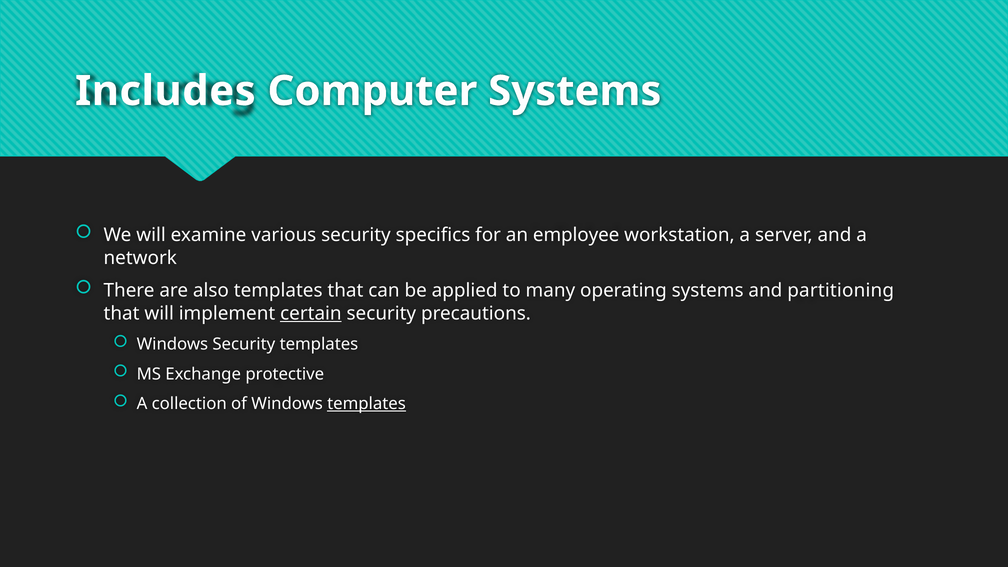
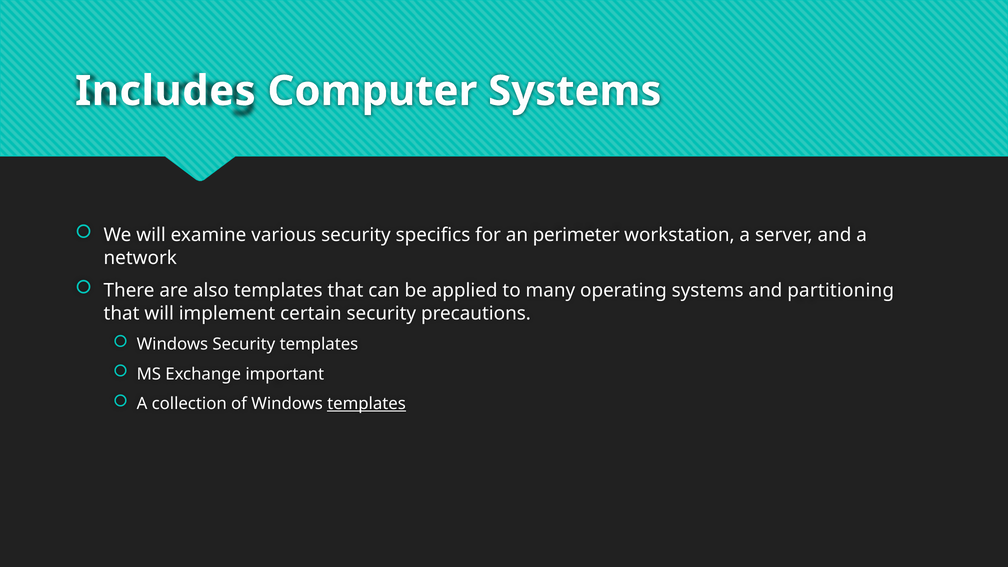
employee: employee -> perimeter
certain underline: present -> none
protective: protective -> important
